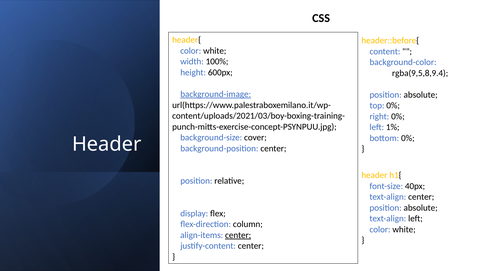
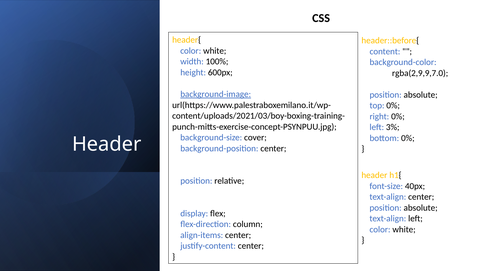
rgba(9,5,8,9.4: rgba(9,5,8,9.4 -> rgba(2,9,9,7.0
1%: 1% -> 3%
center at (238, 235) underline: present -> none
